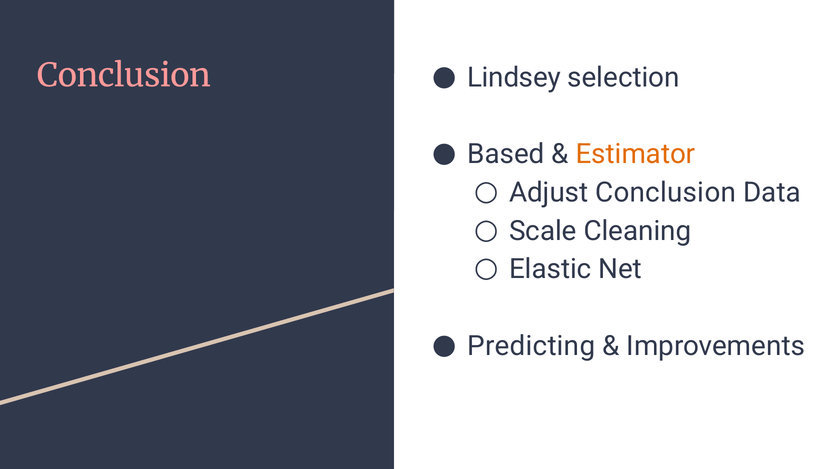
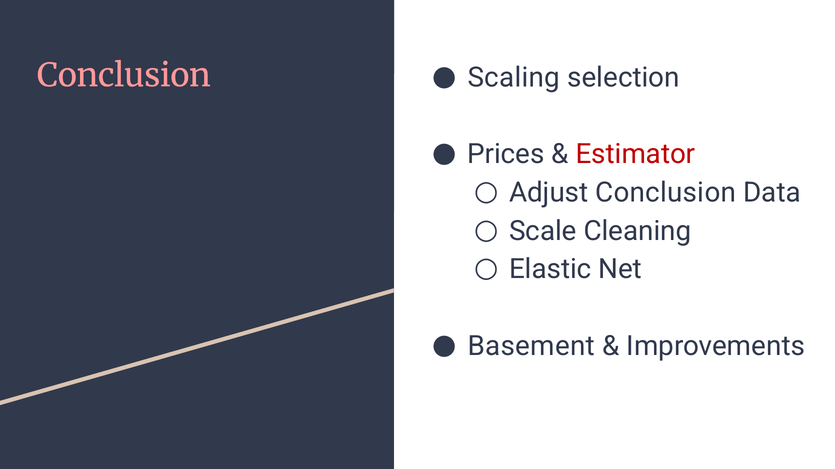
Lindsey: Lindsey -> Scaling
Based: Based -> Prices
Estimator colour: orange -> red
Predicting: Predicting -> Basement
